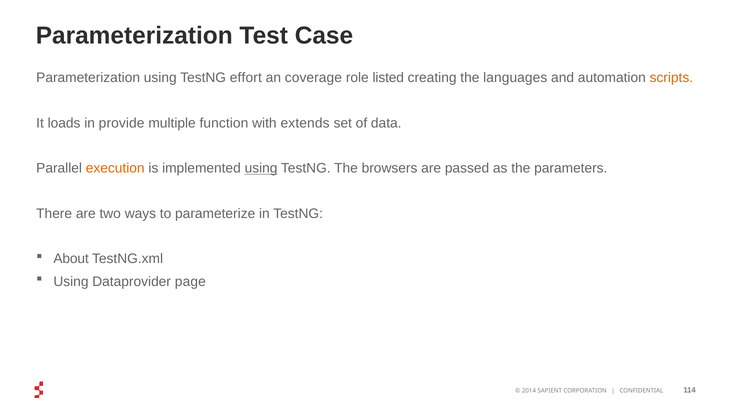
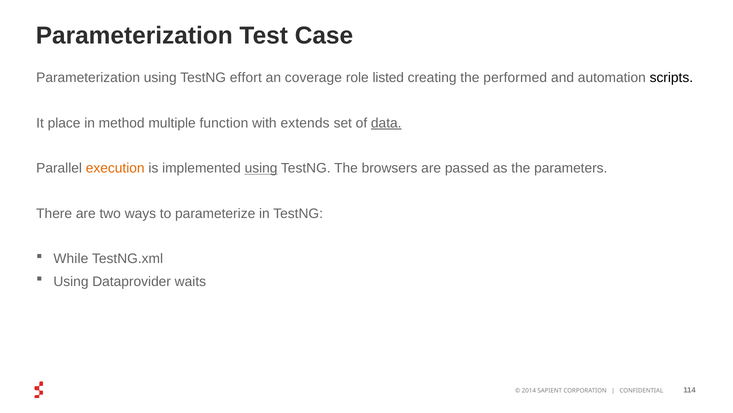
languages: languages -> performed
scripts colour: orange -> black
loads: loads -> place
provide: provide -> method
data underline: none -> present
About: About -> While
page: page -> waits
